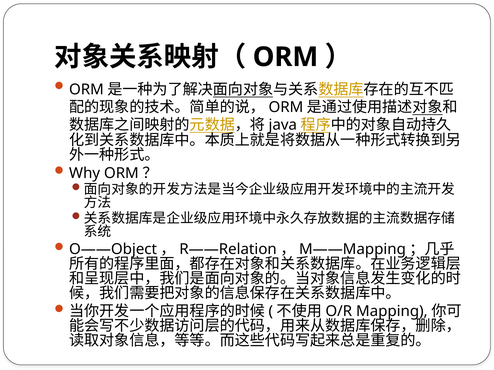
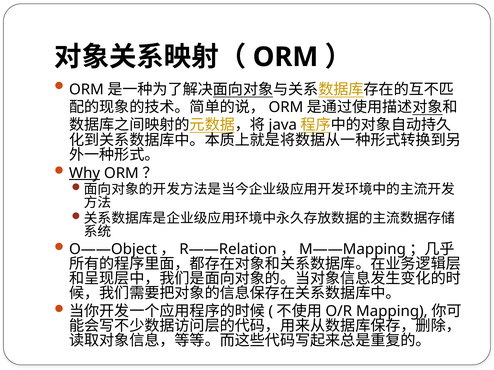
Why underline: none -> present
